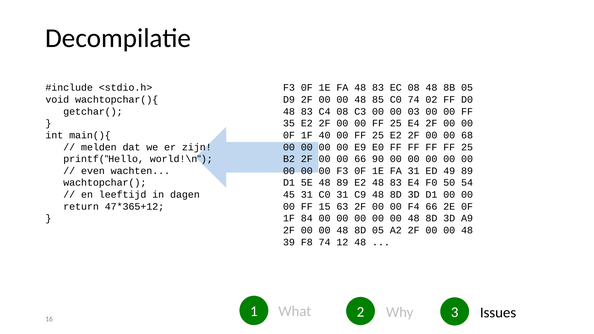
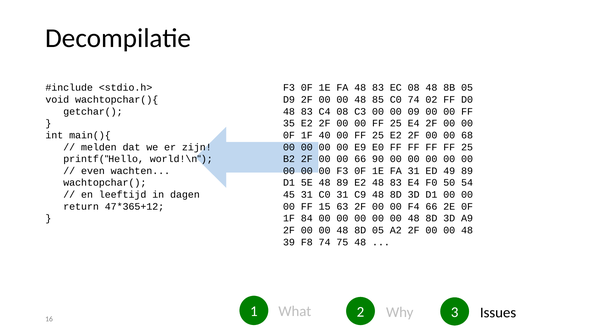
03: 03 -> 09
12: 12 -> 75
